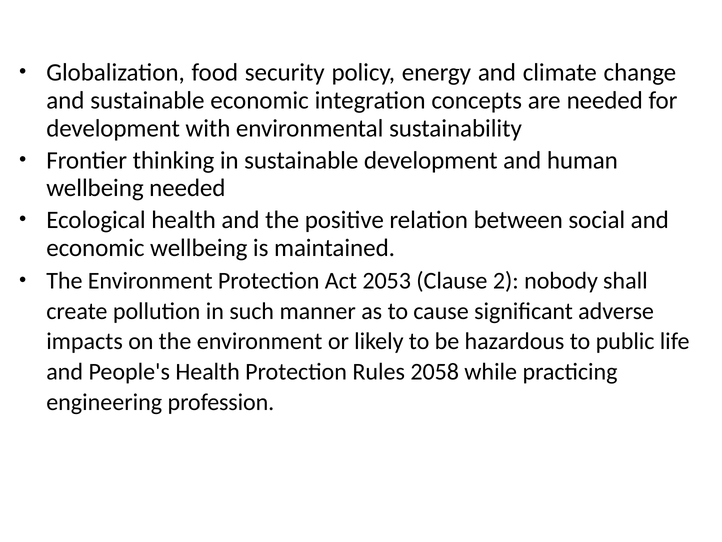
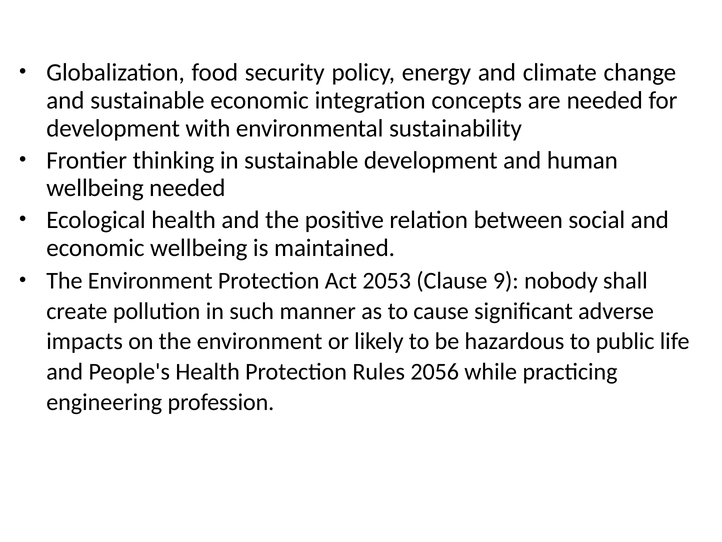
2: 2 -> 9
2058: 2058 -> 2056
